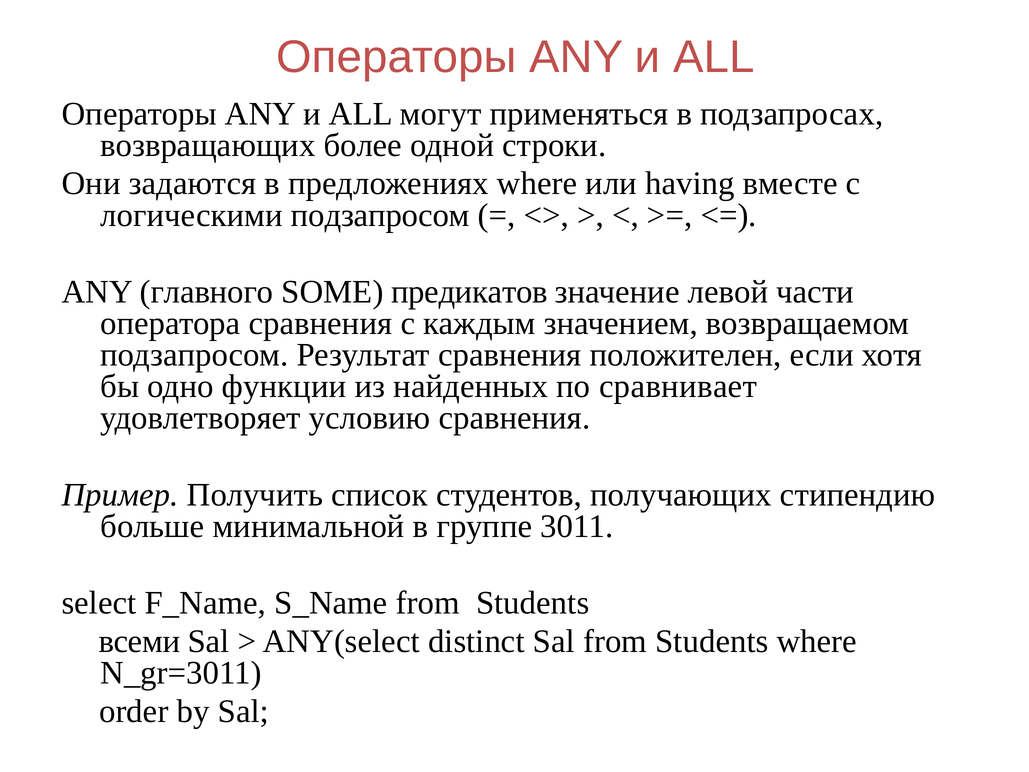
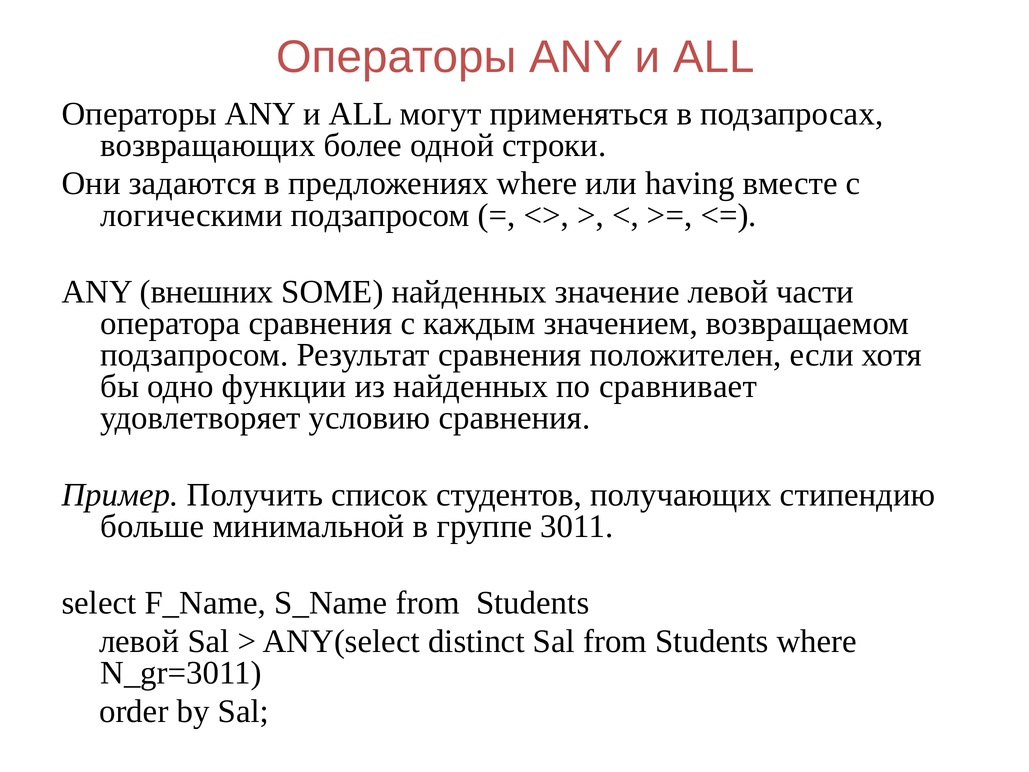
главного: главного -> внешних
SOME предикатов: предикатов -> найденных
всеми at (139, 641): всеми -> левой
